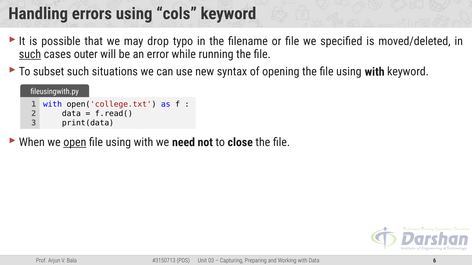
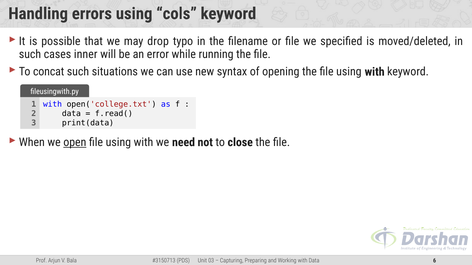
such at (30, 54) underline: present -> none
outer: outer -> inner
subset: subset -> concat
